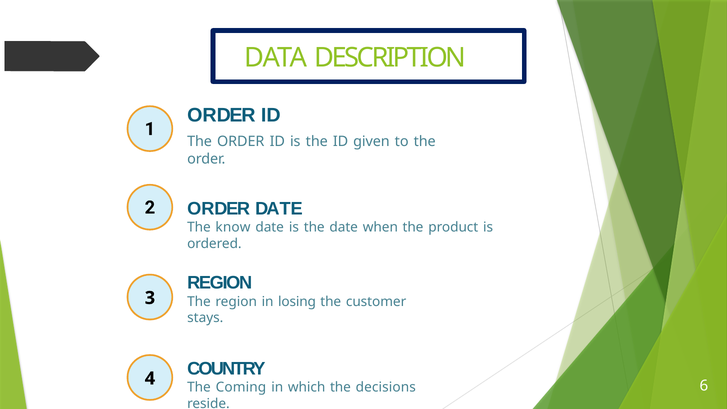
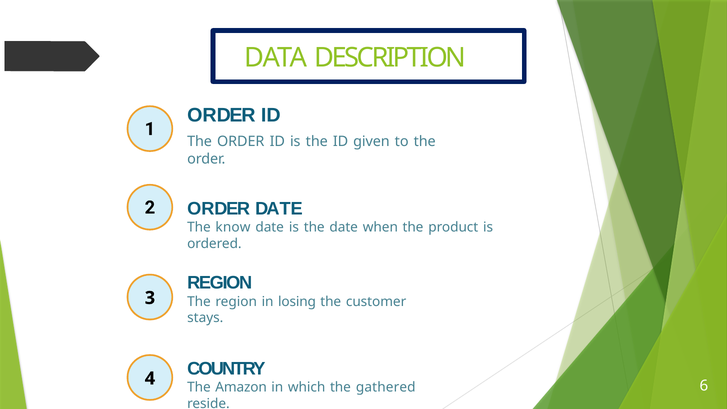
Coming: Coming -> Amazon
decisions: decisions -> gathered
